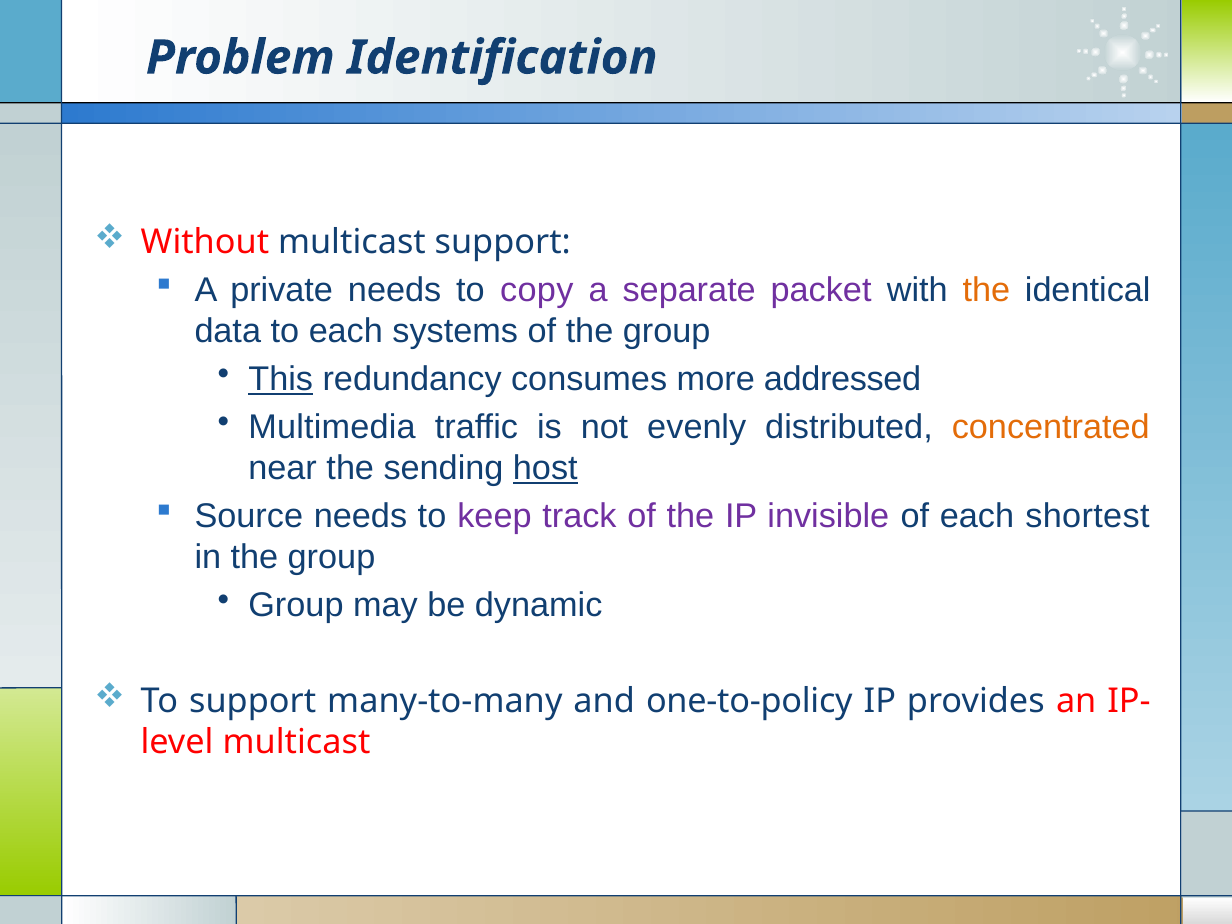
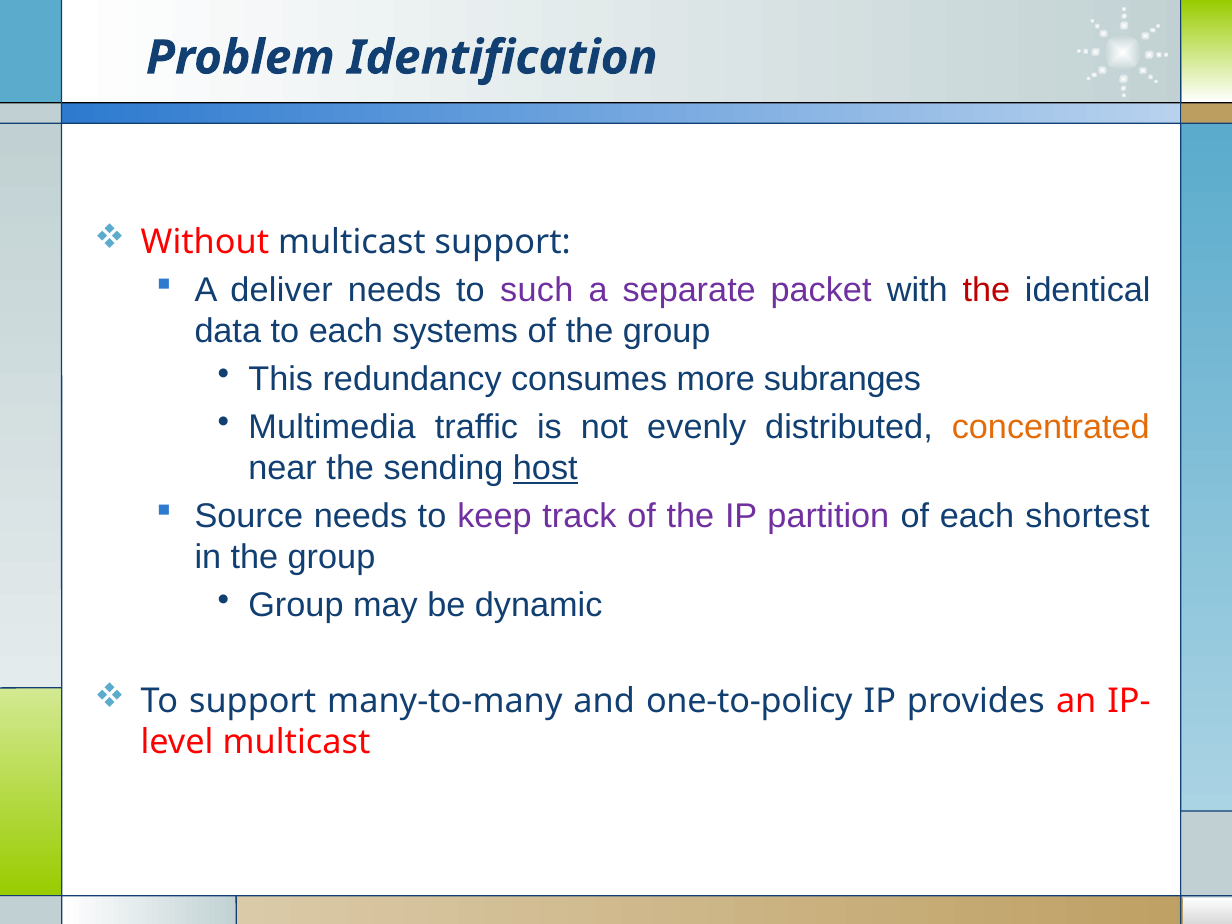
private: private -> deliver
copy: copy -> such
the at (986, 290) colour: orange -> red
This underline: present -> none
addressed: addressed -> subranges
invisible: invisible -> partition
